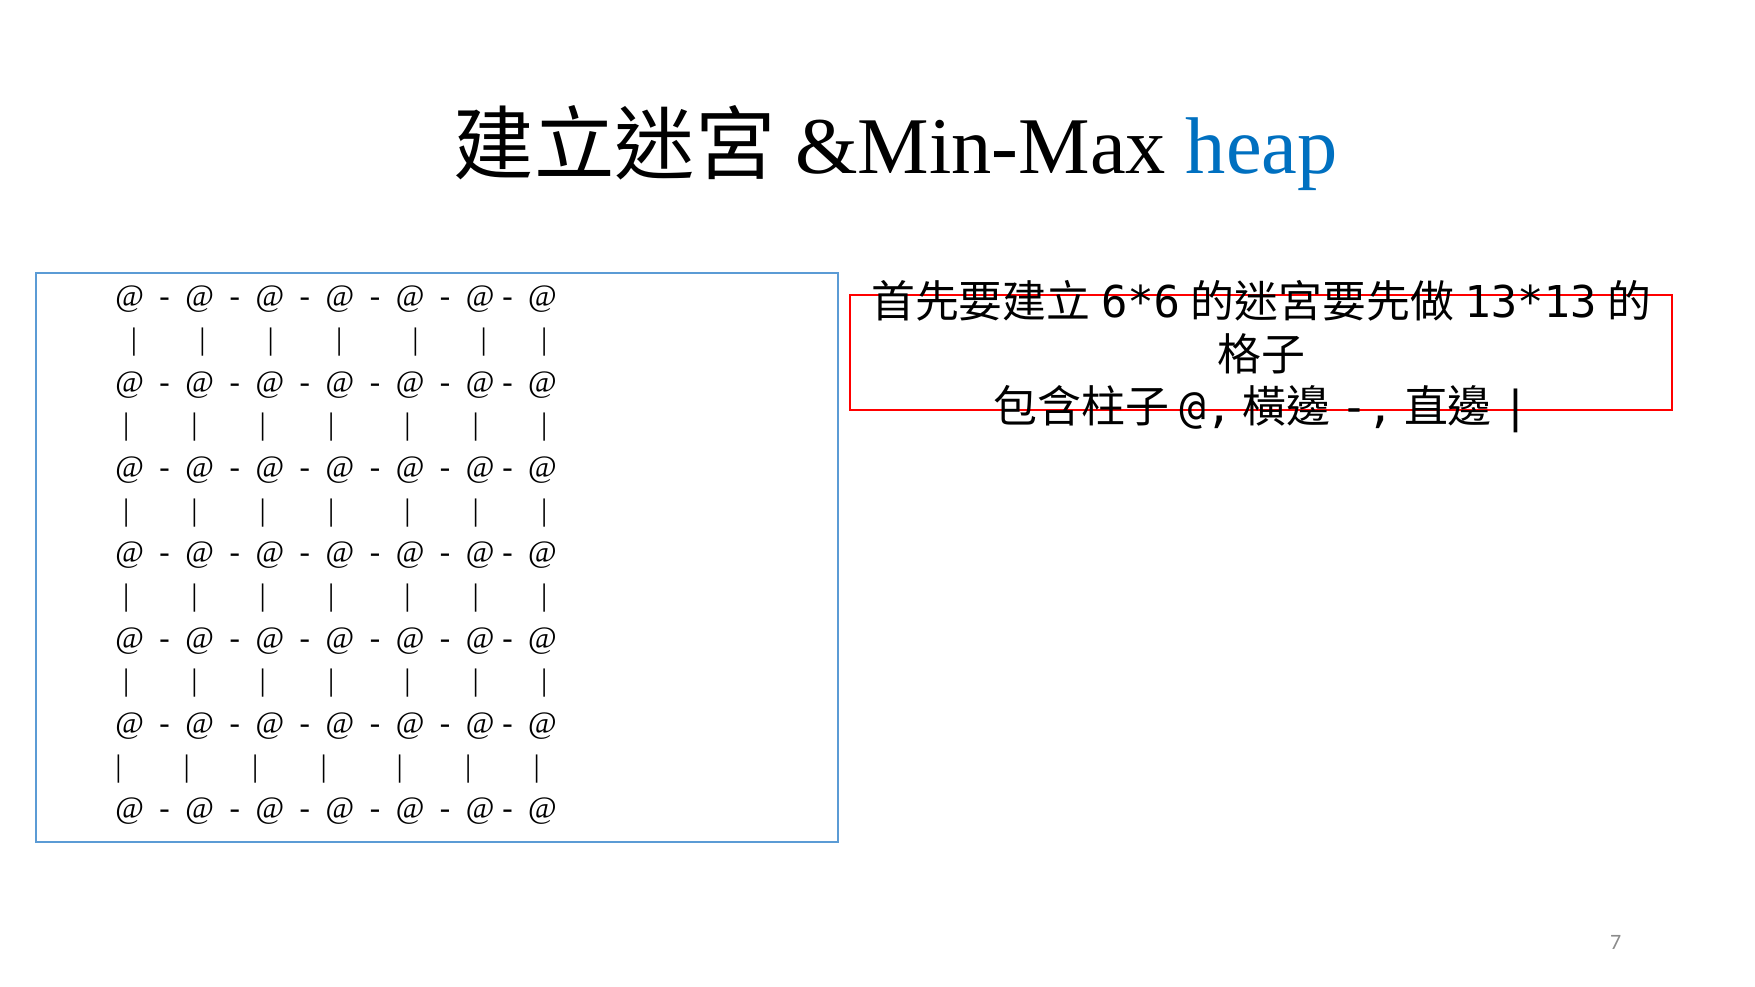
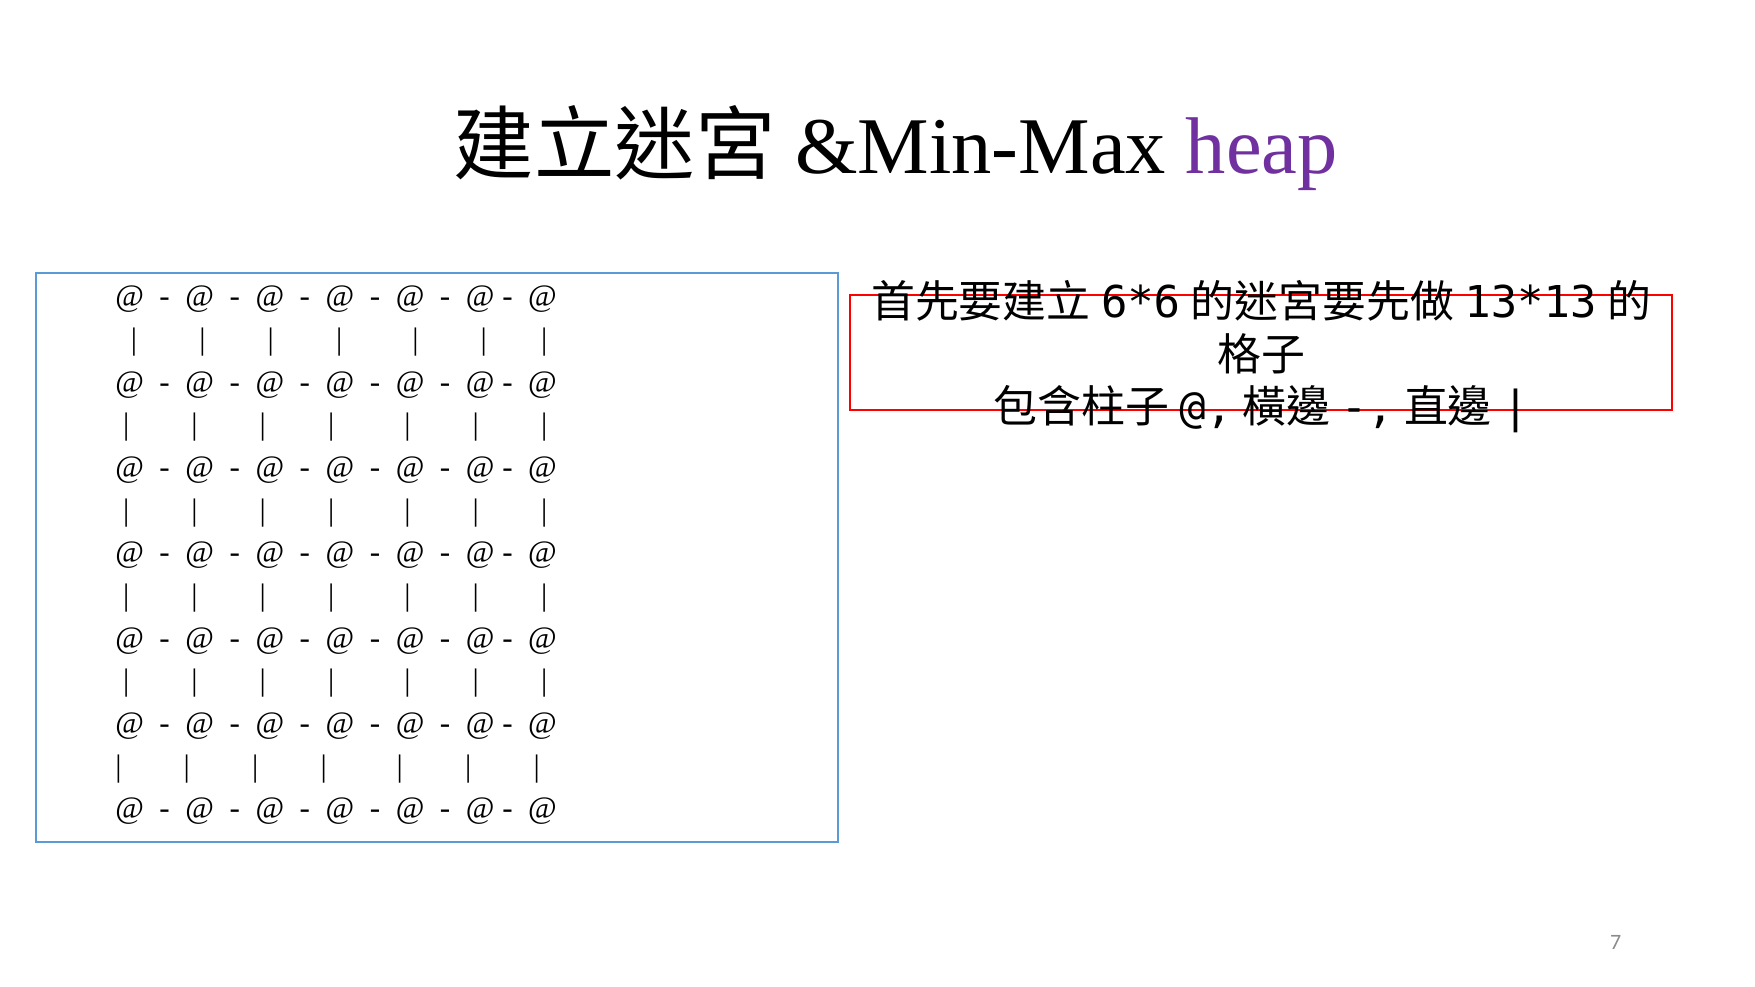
heap colour: blue -> purple
